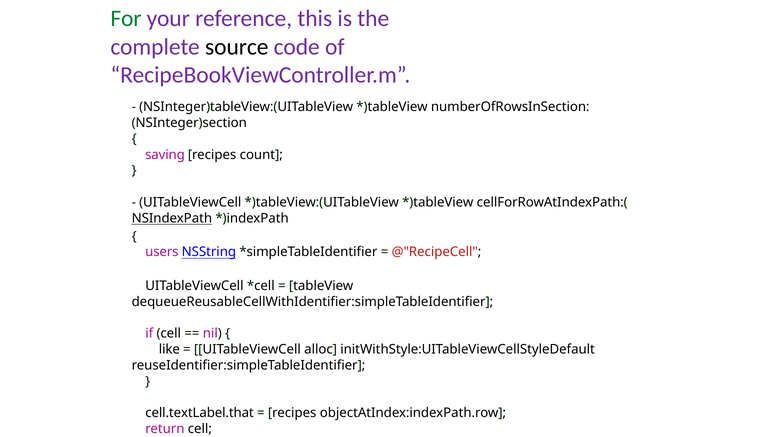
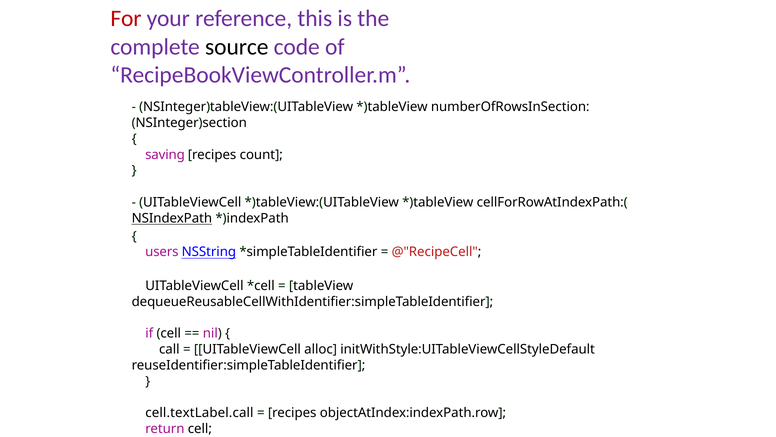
For colour: green -> red
like: like -> call
cell.textLabel.that: cell.textLabel.that -> cell.textLabel.call
